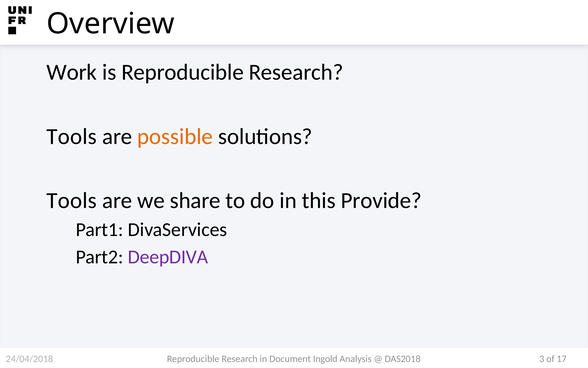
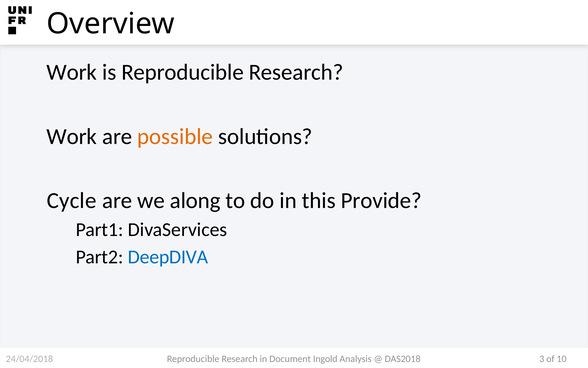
Tools at (72, 136): Tools -> Work
Tools at (72, 200): Tools -> Cycle
share: share -> along
DeepDIVA colour: purple -> blue
17: 17 -> 10
